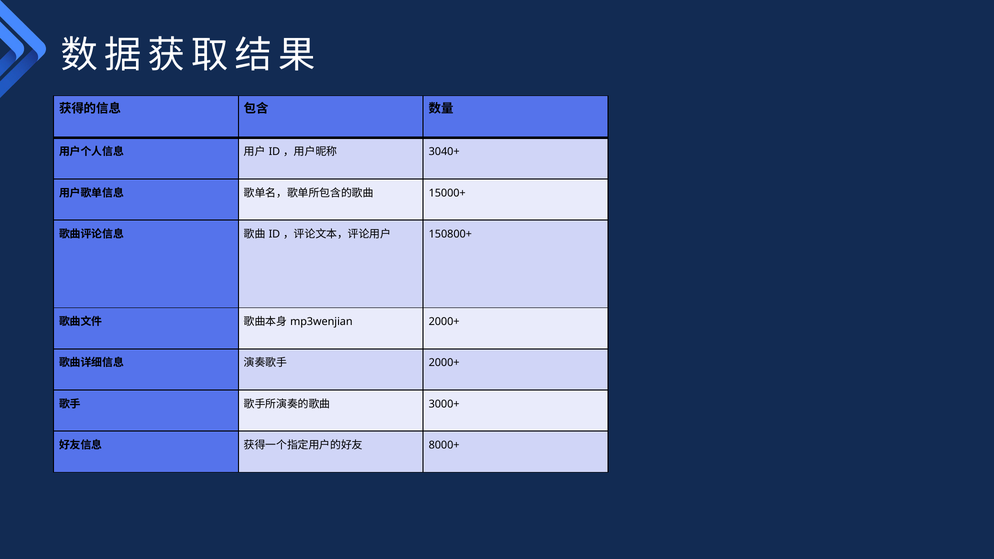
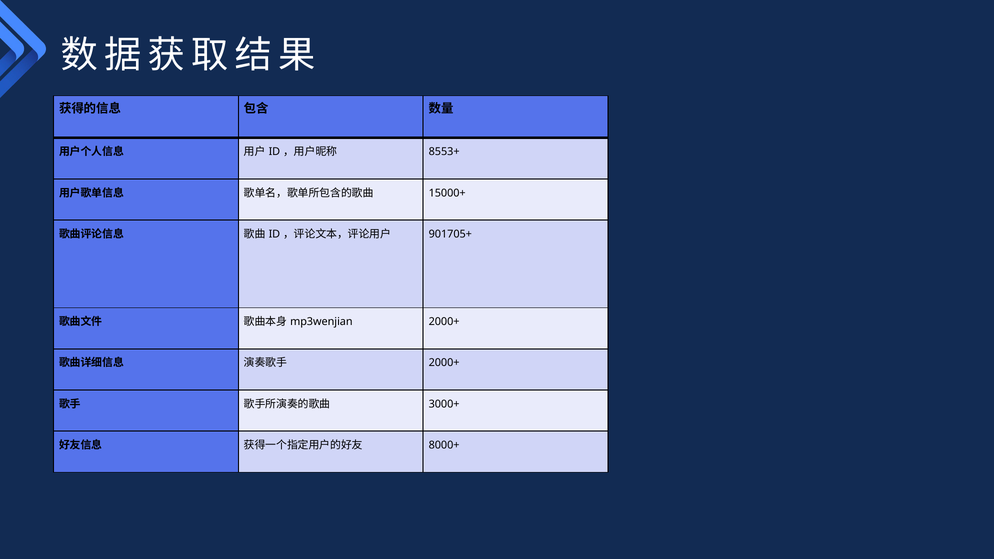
3040+: 3040+ -> 8553+
150800+: 150800+ -> 901705+
